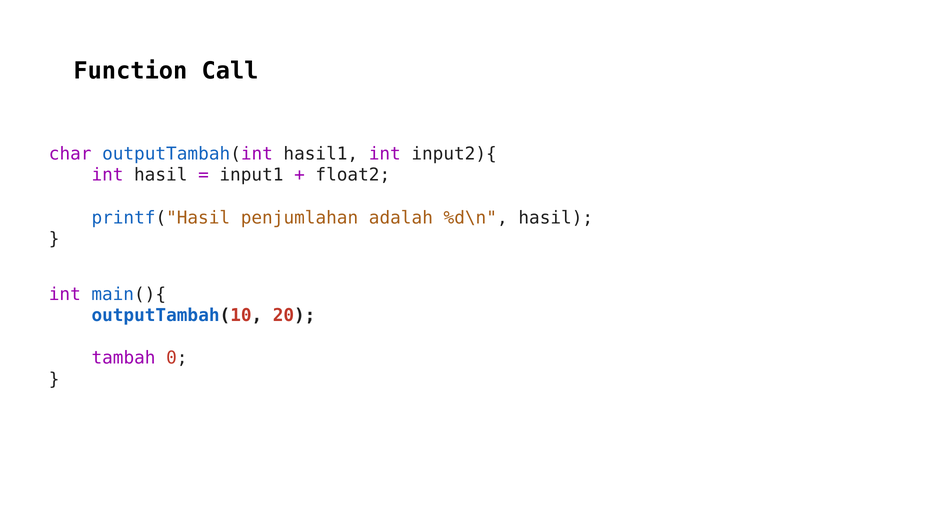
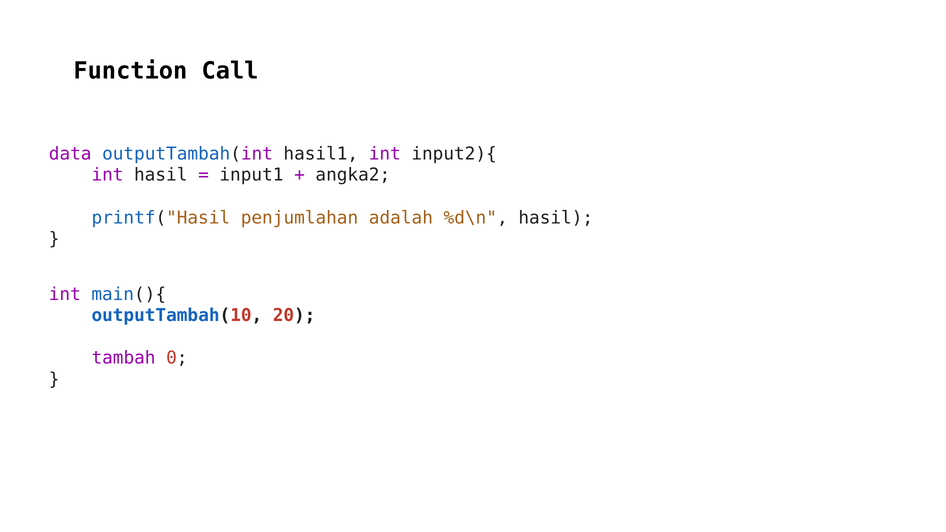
char: char -> data
float2: float2 -> angka2
